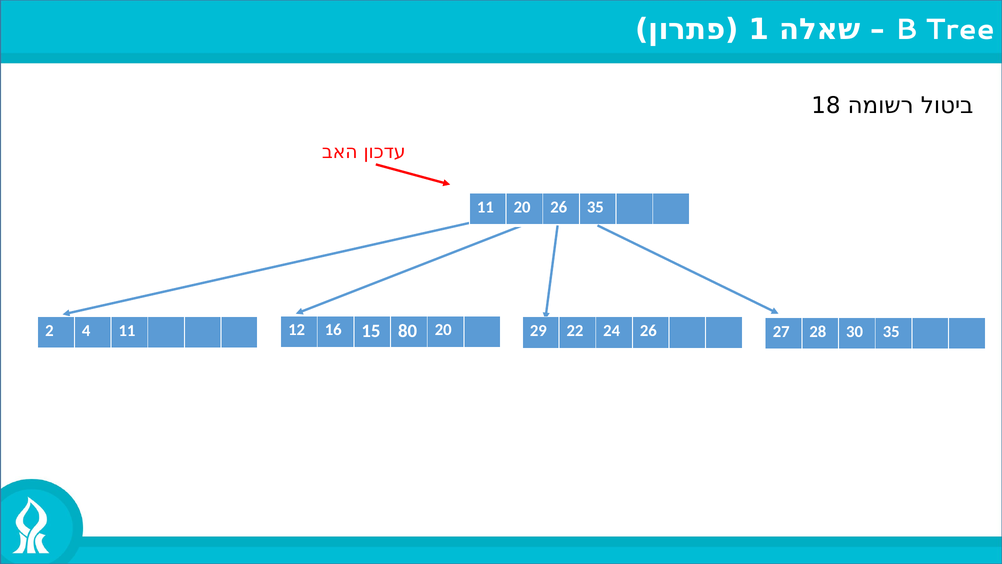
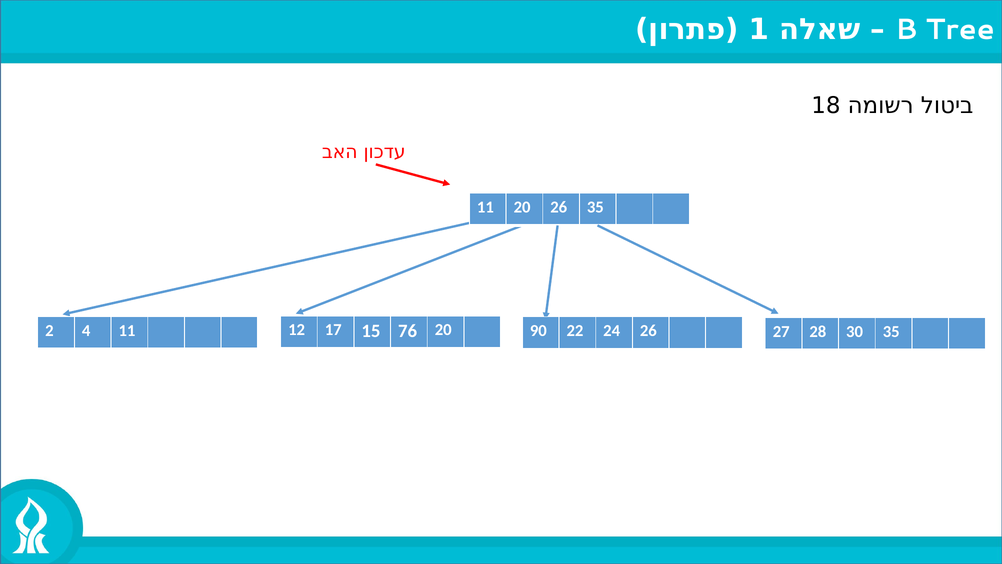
16: 16 -> 17
80: 80 -> 76
29: 29 -> 90
